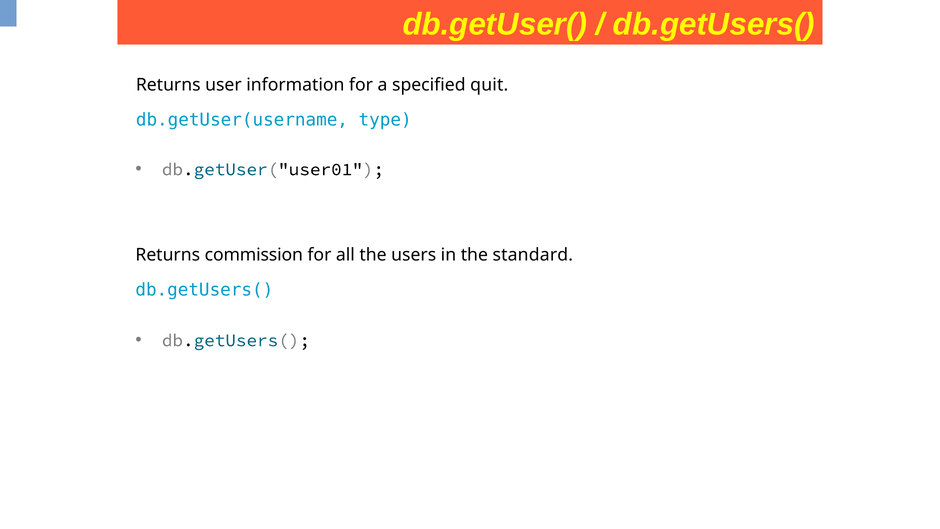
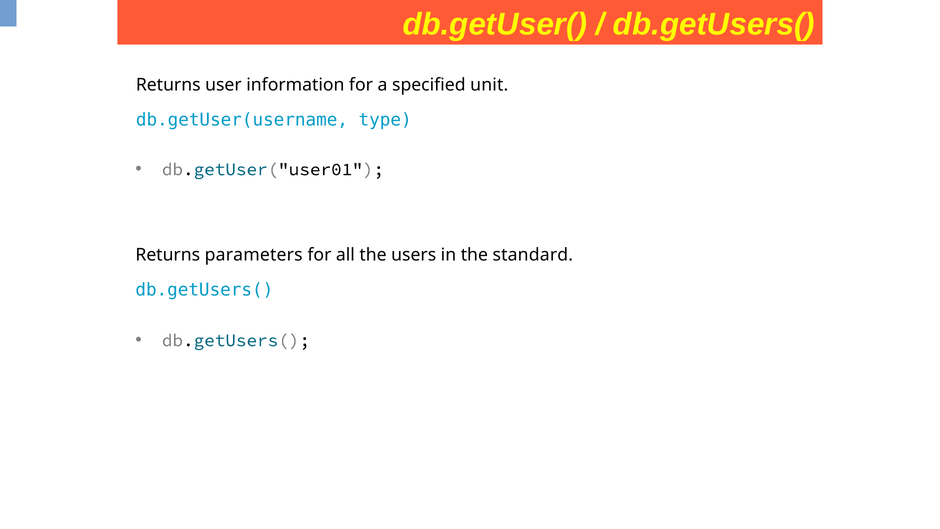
quit: quit -> unit
commission: commission -> parameters
